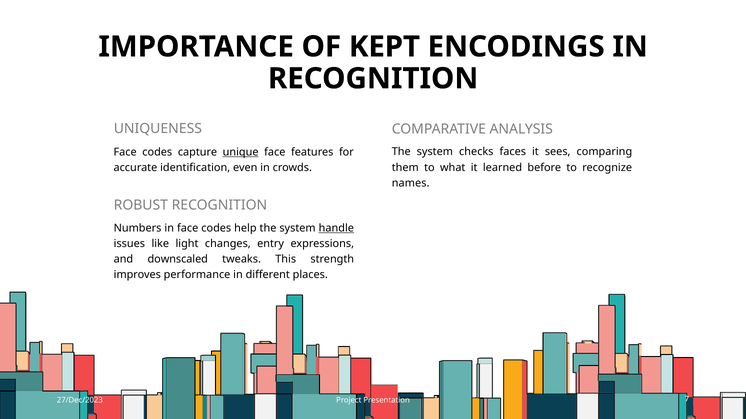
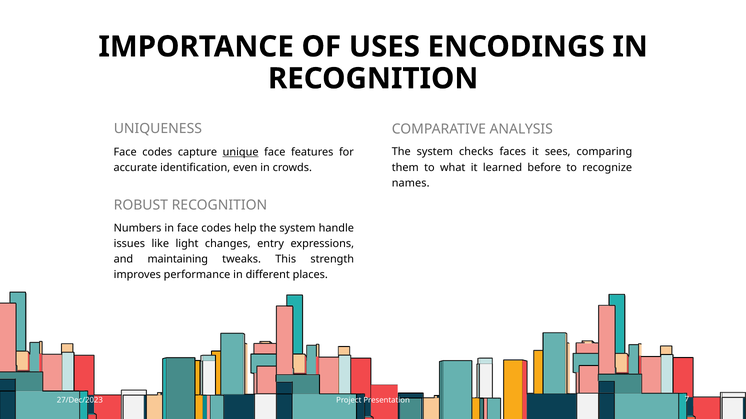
KEPT: KEPT -> USES
handle underline: present -> none
downscaled: downscaled -> maintaining
